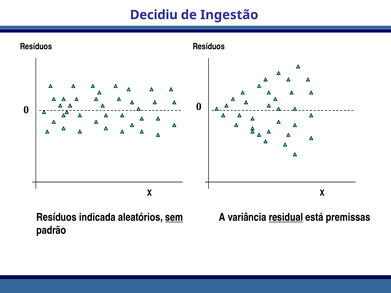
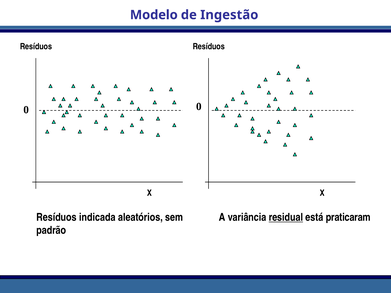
Decidiu: Decidiu -> Modelo
sem underline: present -> none
premissas: premissas -> praticaram
